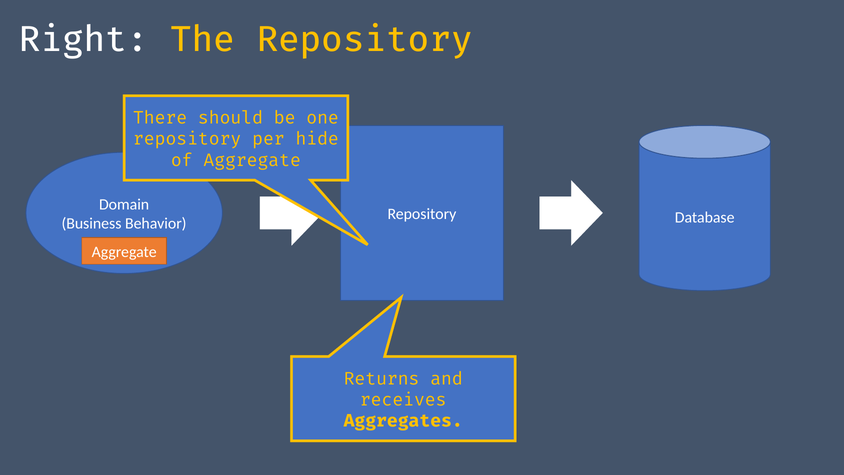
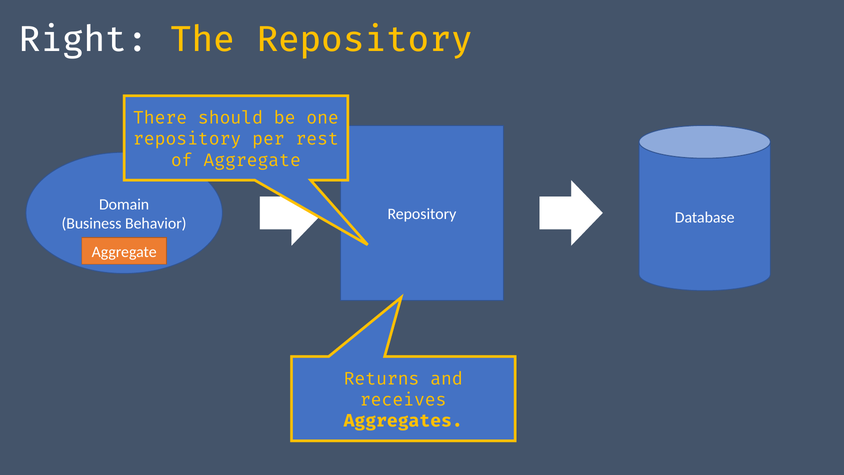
hide: hide -> rest
